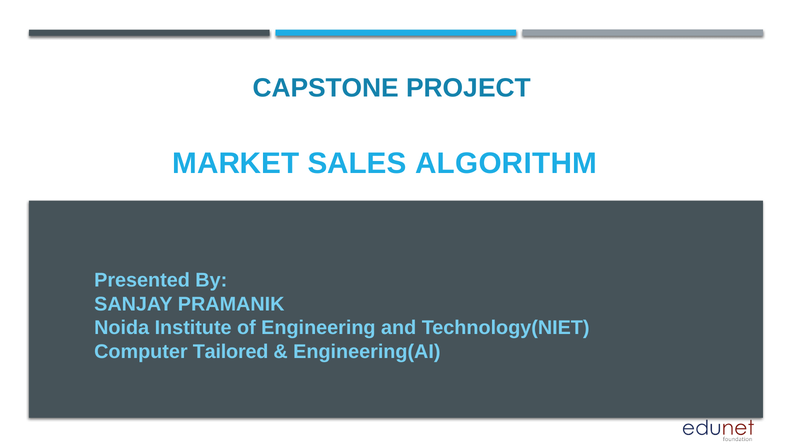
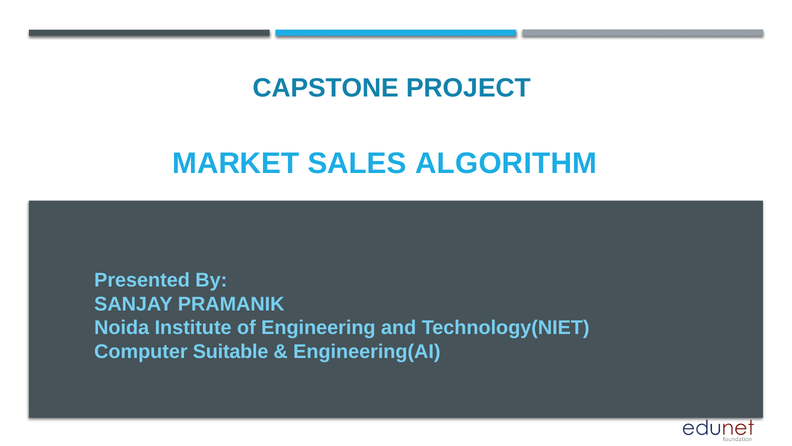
Tailored: Tailored -> Suitable
